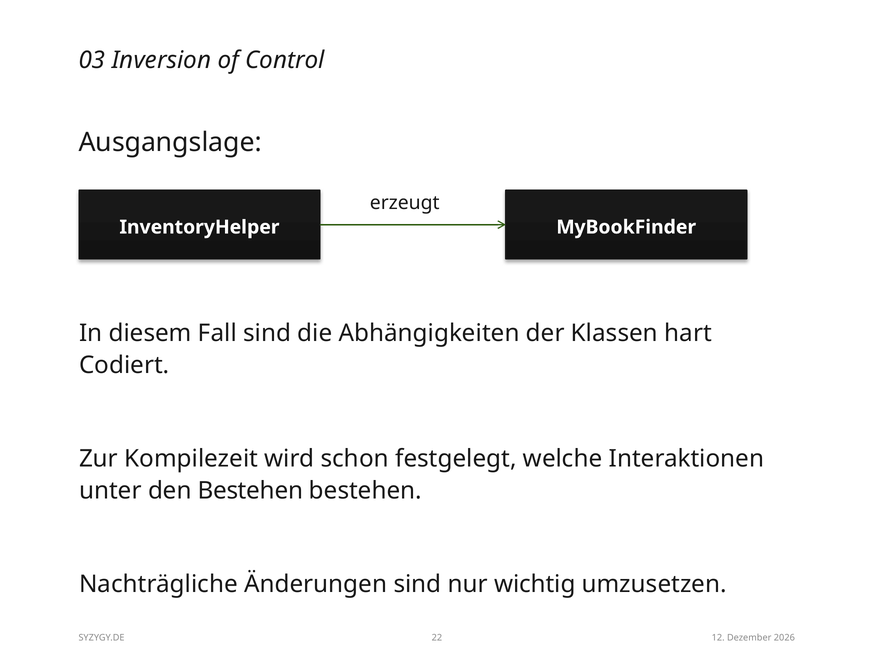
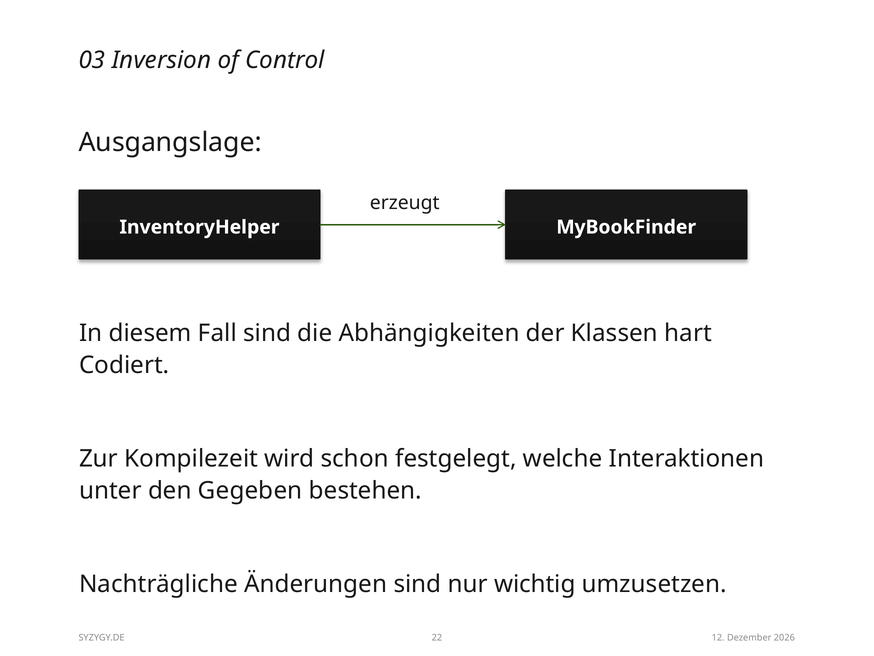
den Bestehen: Bestehen -> Gegeben
